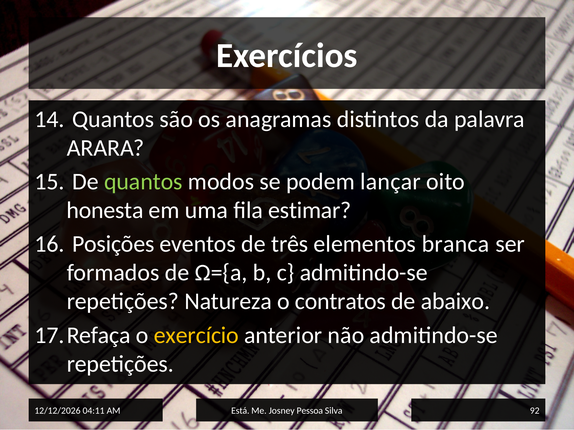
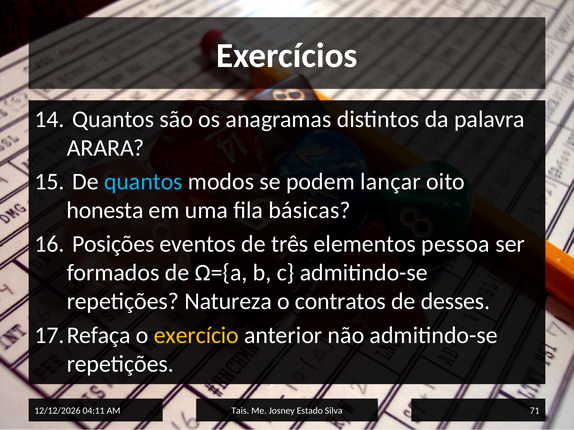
quantos at (143, 182) colour: light green -> light blue
estimar: estimar -> básicas
branca: branca -> pessoa
abaixo: abaixo -> desses
Está: Está -> Tais
Pessoa: Pessoa -> Estado
92: 92 -> 71
